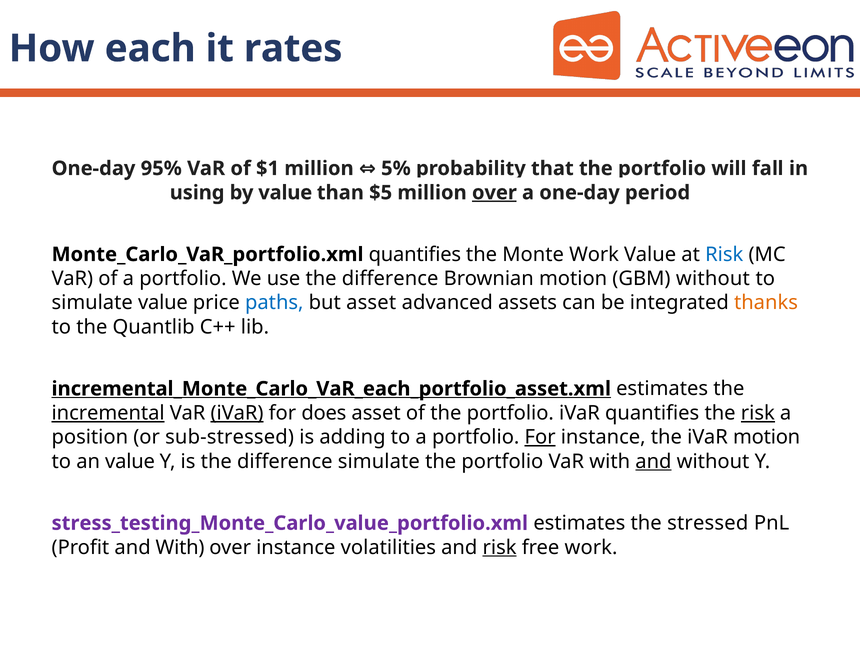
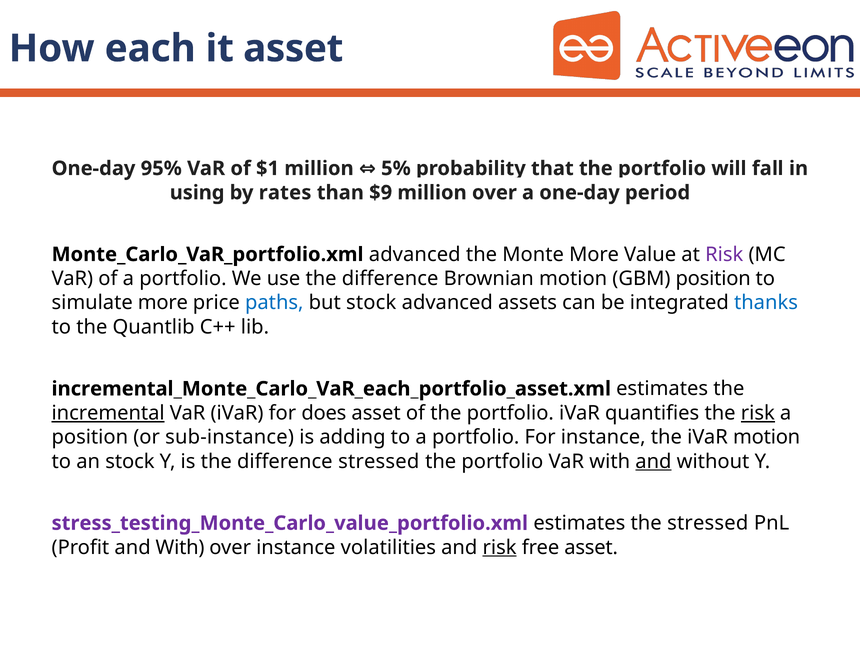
it rates: rates -> asset
by value: value -> rates
$5: $5 -> $9
over at (494, 193) underline: present -> none
Monte_Carlo_VaR_portfolio.xml quantifies: quantifies -> advanced
Monte Work: Work -> More
Risk at (724, 254) colour: blue -> purple
GBM without: without -> position
simulate value: value -> more
but asset: asset -> stock
thanks colour: orange -> blue
incremental_Monte_Carlo_VaR_each_portfolio_asset.xml underline: present -> none
iVaR at (237, 413) underline: present -> none
sub-stressed: sub-stressed -> sub-instance
For at (540, 437) underline: present -> none
an value: value -> stock
difference simulate: simulate -> stressed
free work: work -> asset
